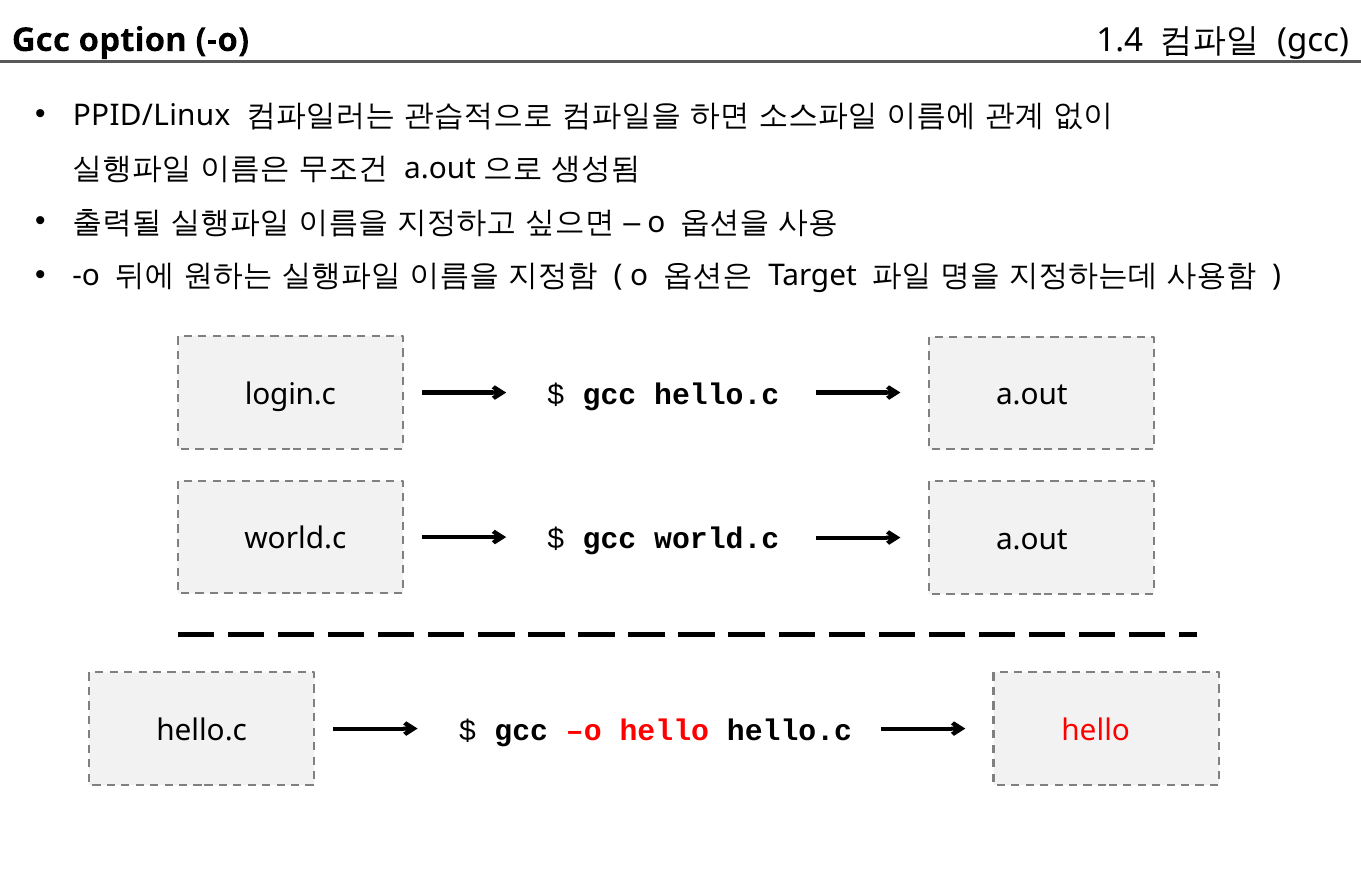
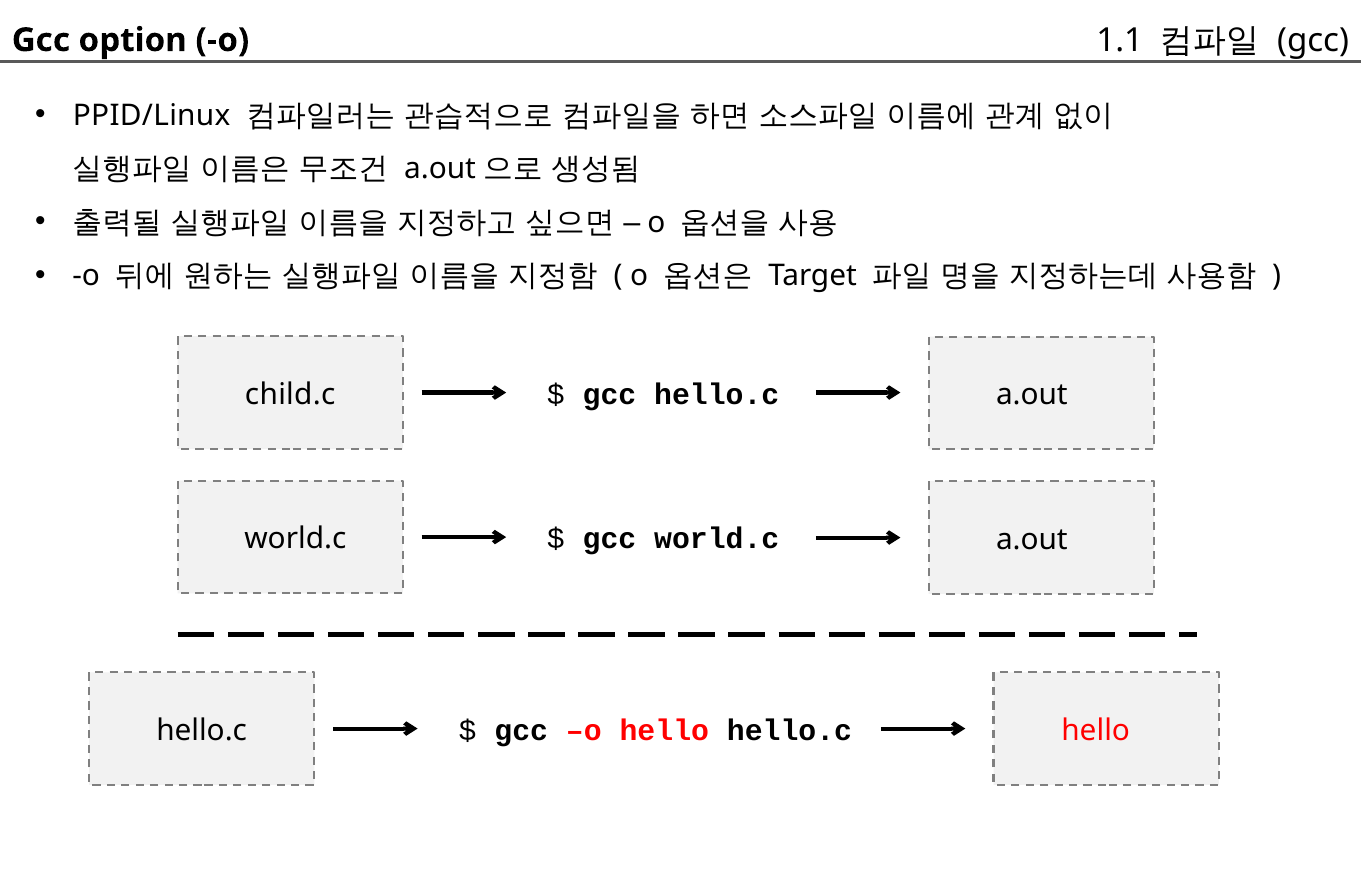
1.4: 1.4 -> 1.1
login.c: login.c -> child.c
